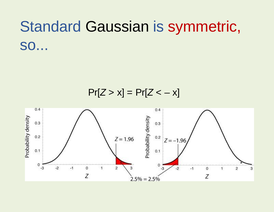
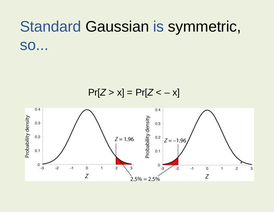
symmetric colour: red -> black
